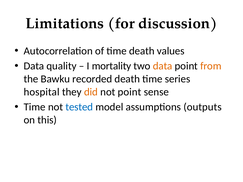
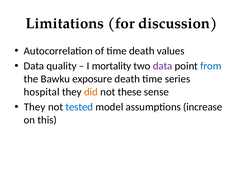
data at (163, 66) colour: orange -> purple
from colour: orange -> blue
recorded: recorded -> exposure
not point: point -> these
Time at (35, 107): Time -> They
outputs: outputs -> increase
